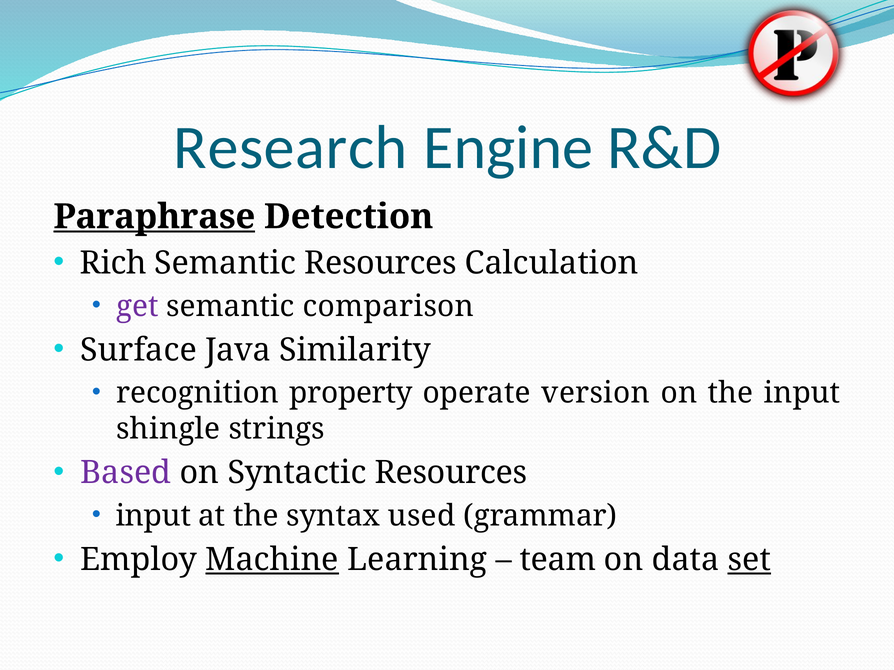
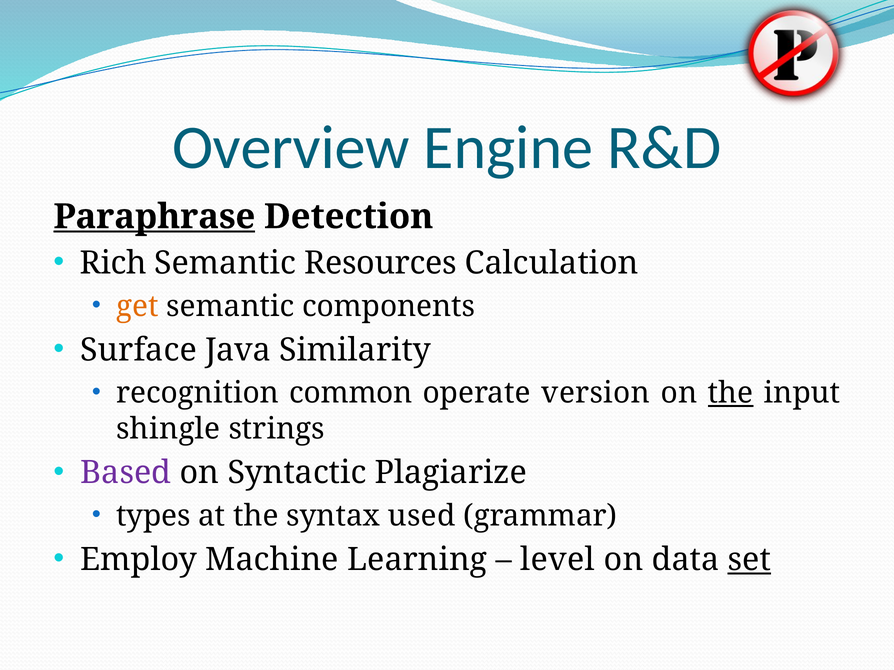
Research: Research -> Overview
get colour: purple -> orange
comparison: comparison -> components
property: property -> common
the at (731, 393) underline: none -> present
Syntactic Resources: Resources -> Plagiarize
input at (153, 516): input -> types
Machine underline: present -> none
team: team -> level
